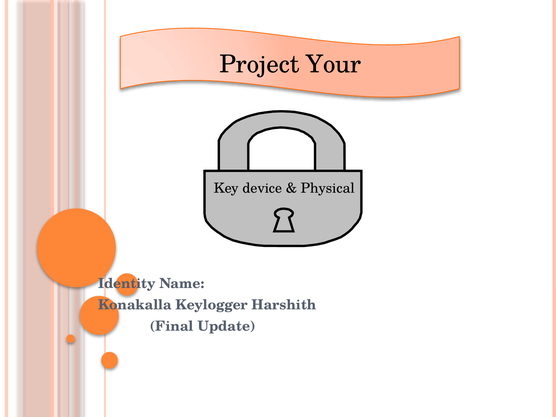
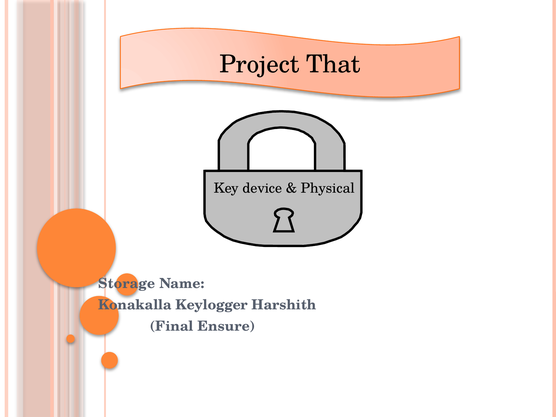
Your: Your -> That
Identity: Identity -> Storage
Update: Update -> Ensure
